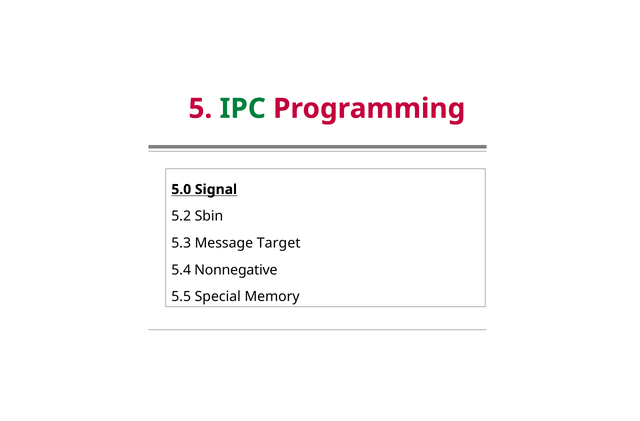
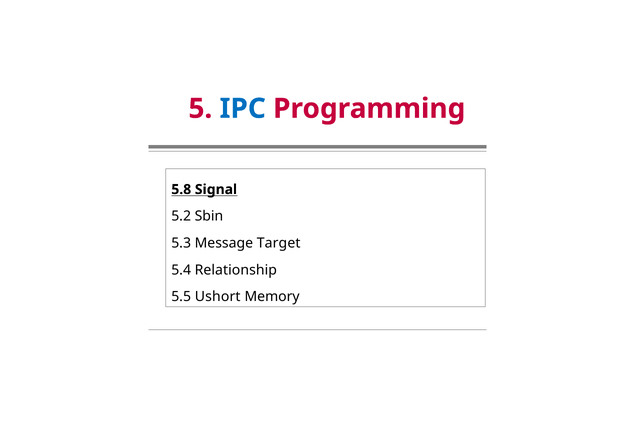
IPC colour: green -> blue
5.0: 5.0 -> 5.8
Nonnegative: Nonnegative -> Relationship
Special: Special -> Ushort
